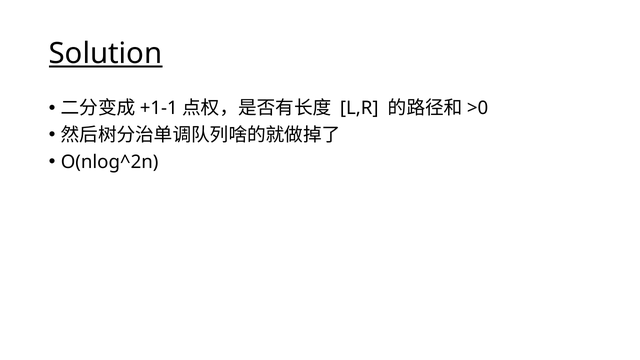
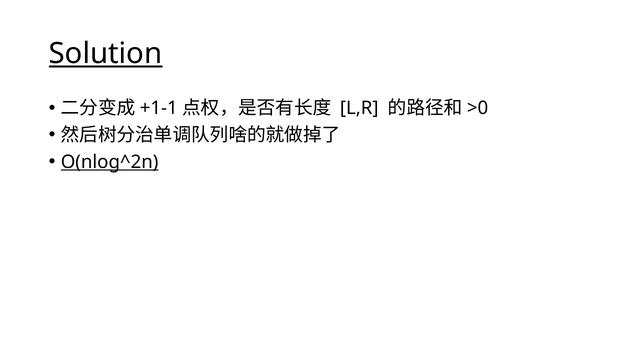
O(nlog^2n underline: none -> present
